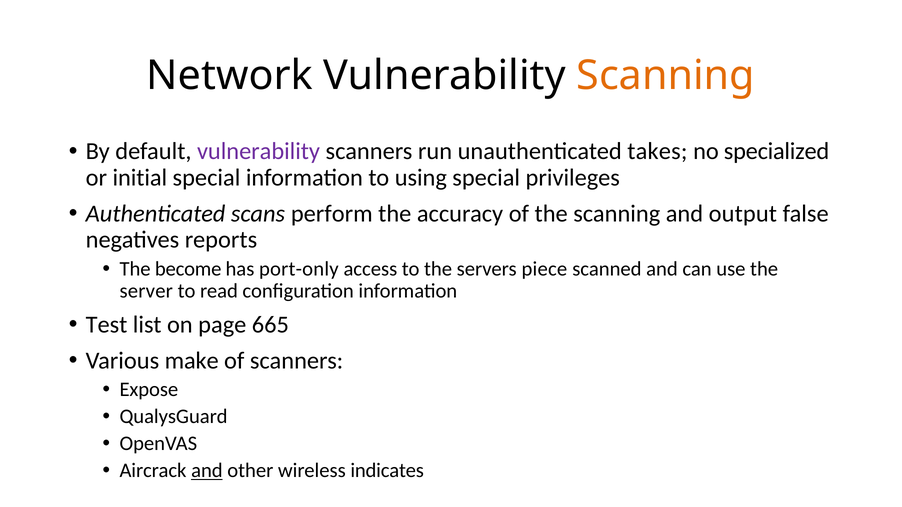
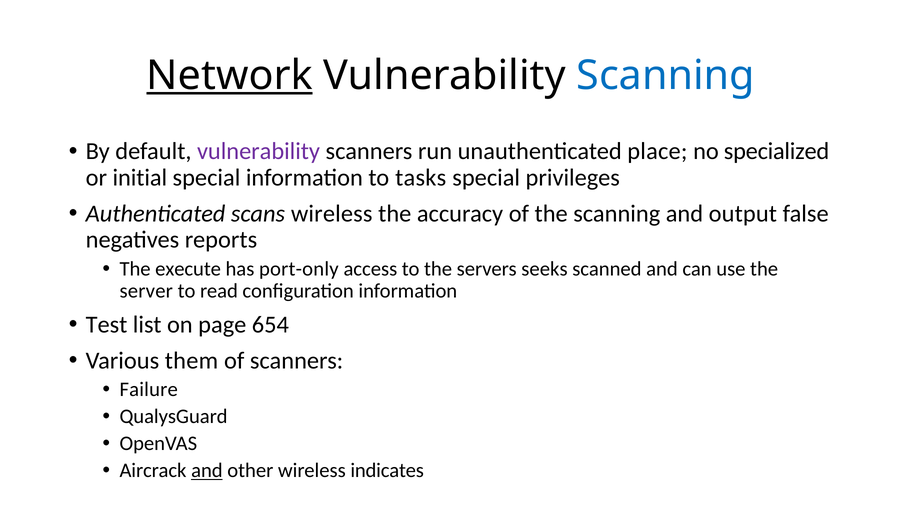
Network underline: none -> present
Scanning at (666, 76) colour: orange -> blue
takes: takes -> place
using: using -> tasks
scans perform: perform -> wireless
become: become -> execute
piece: piece -> seeks
665: 665 -> 654
make: make -> them
Expose: Expose -> Failure
